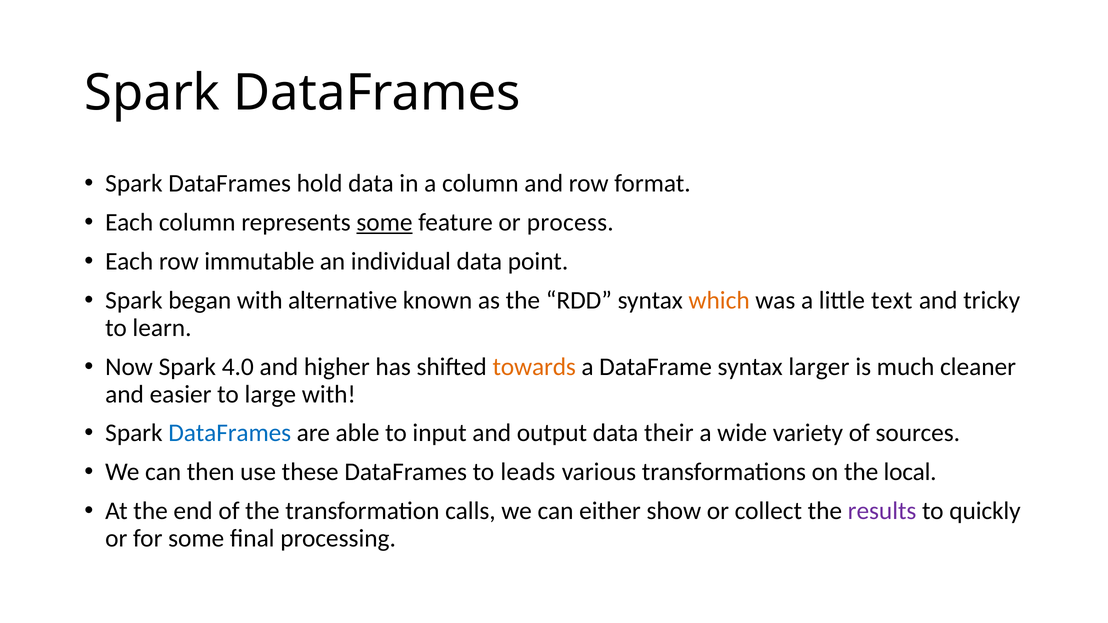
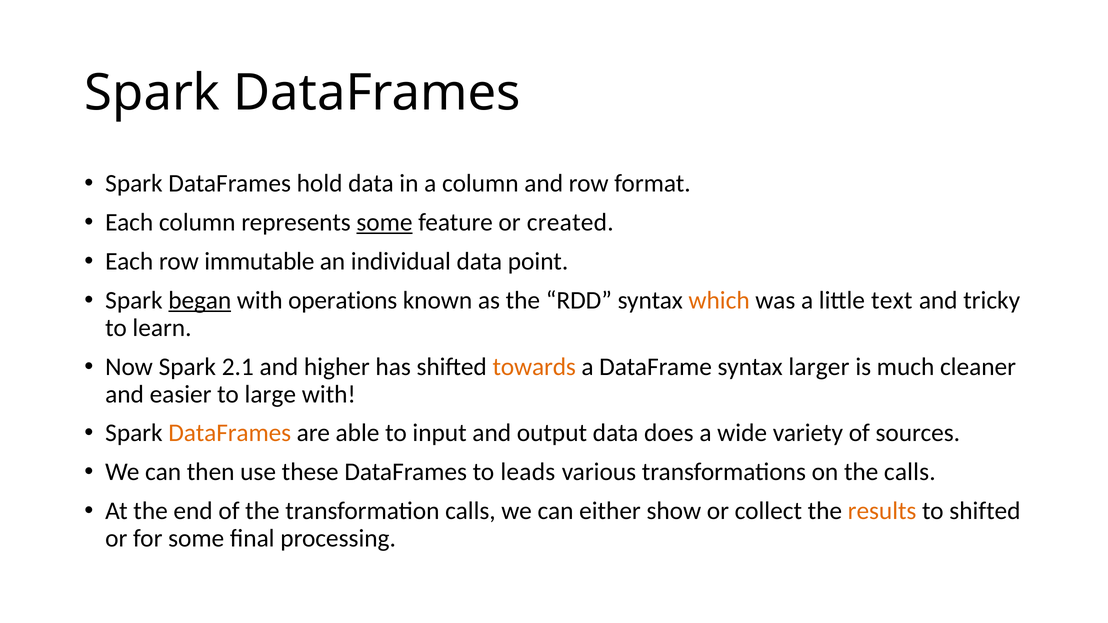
process: process -> created
began underline: none -> present
alternative: alternative -> operations
4.0: 4.0 -> 2.1
DataFrames at (230, 433) colour: blue -> orange
their: their -> does
the local: local -> calls
results colour: purple -> orange
to quickly: quickly -> shifted
